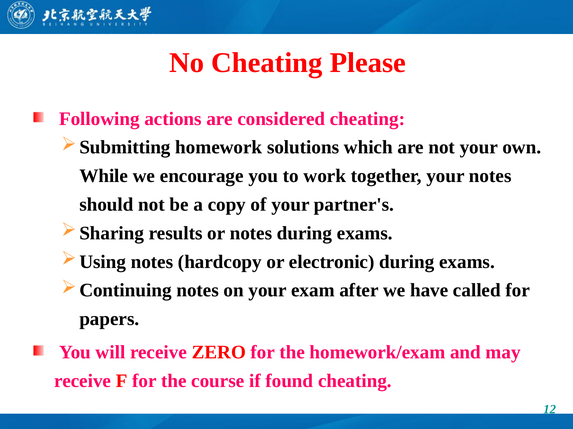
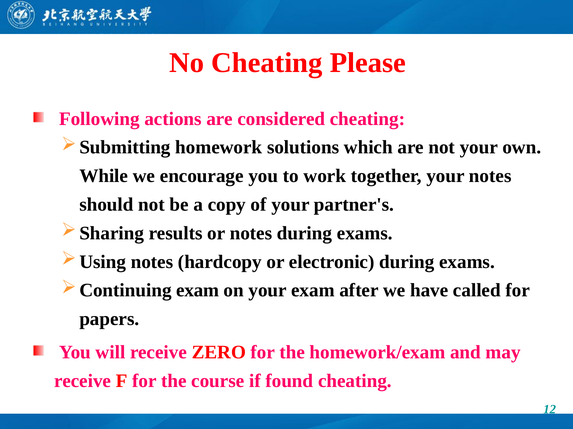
notes at (198, 291): notes -> exam
